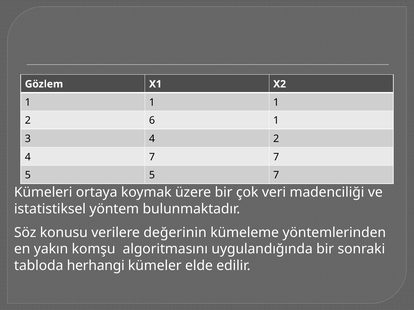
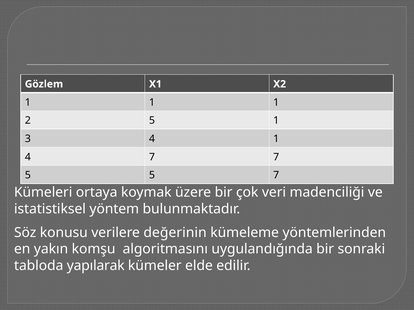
2 6: 6 -> 5
4 2: 2 -> 1
herhangi: herhangi -> yapılarak
